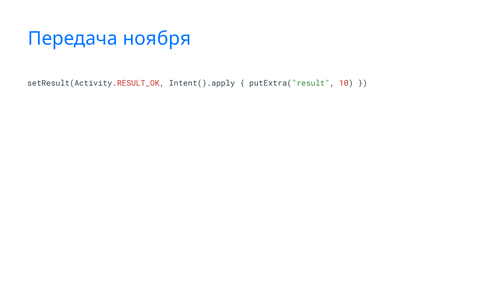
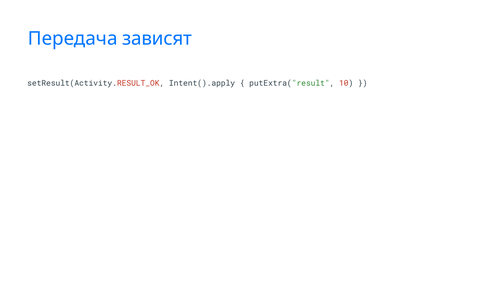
ноября: ноября -> зависят
